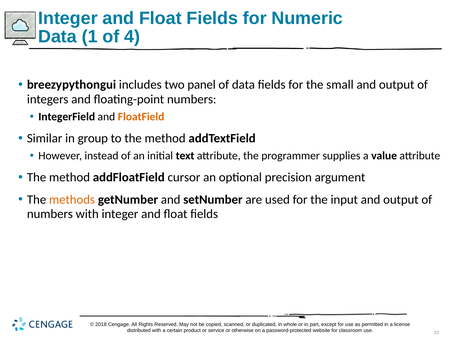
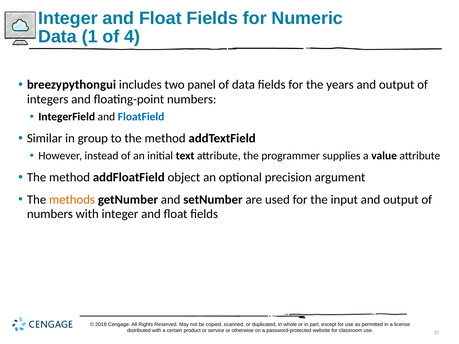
small: small -> years
FloatField colour: orange -> blue
cursor: cursor -> object
